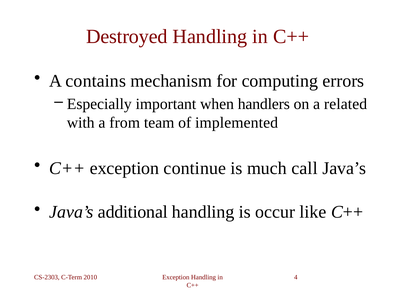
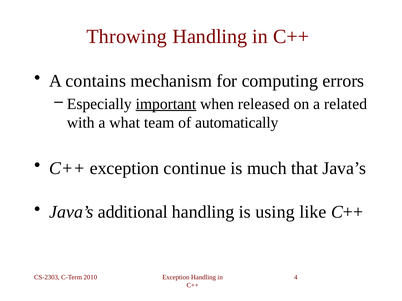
Destroyed: Destroyed -> Throwing
important underline: none -> present
handlers: handlers -> released
from: from -> what
implemented: implemented -> automatically
call: call -> that
occur: occur -> using
